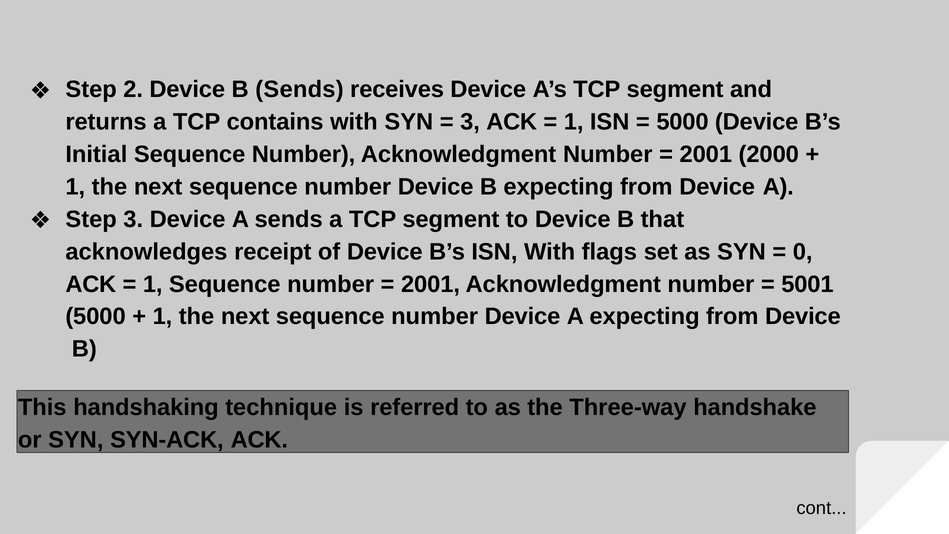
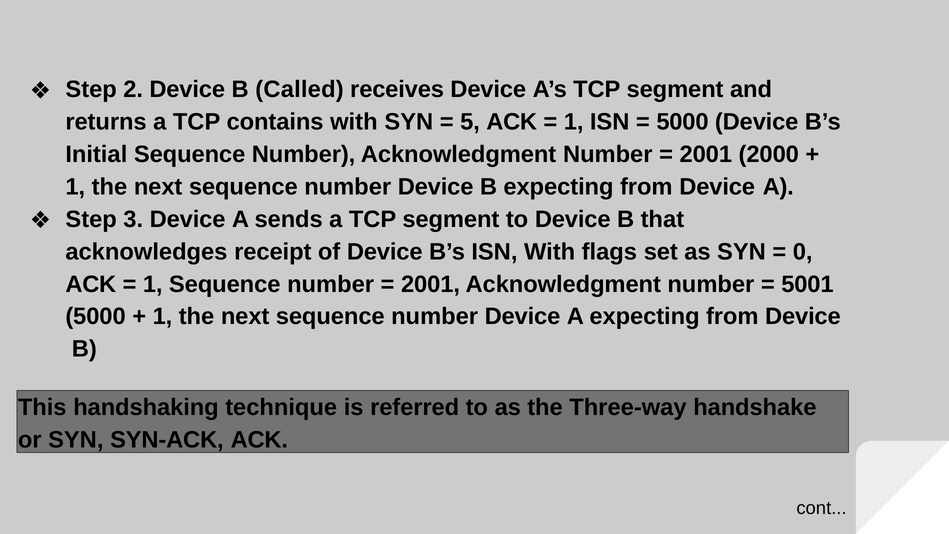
B Sends: Sends -> Called
3 at (470, 122): 3 -> 5
